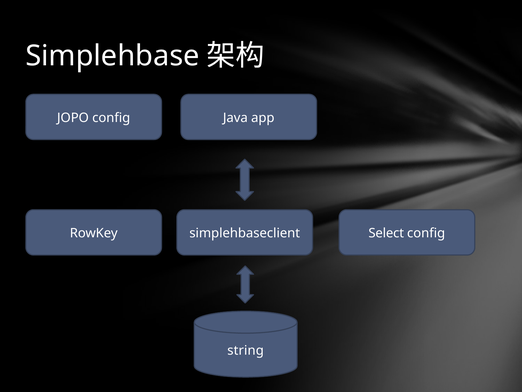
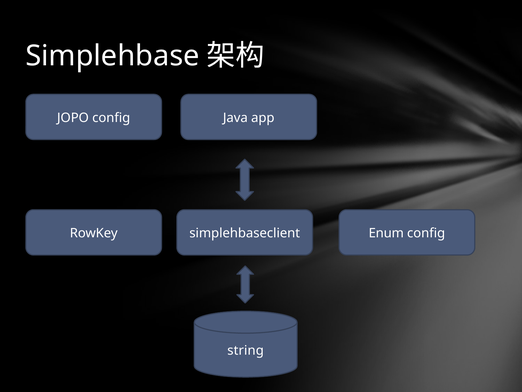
Select: Select -> Enum
